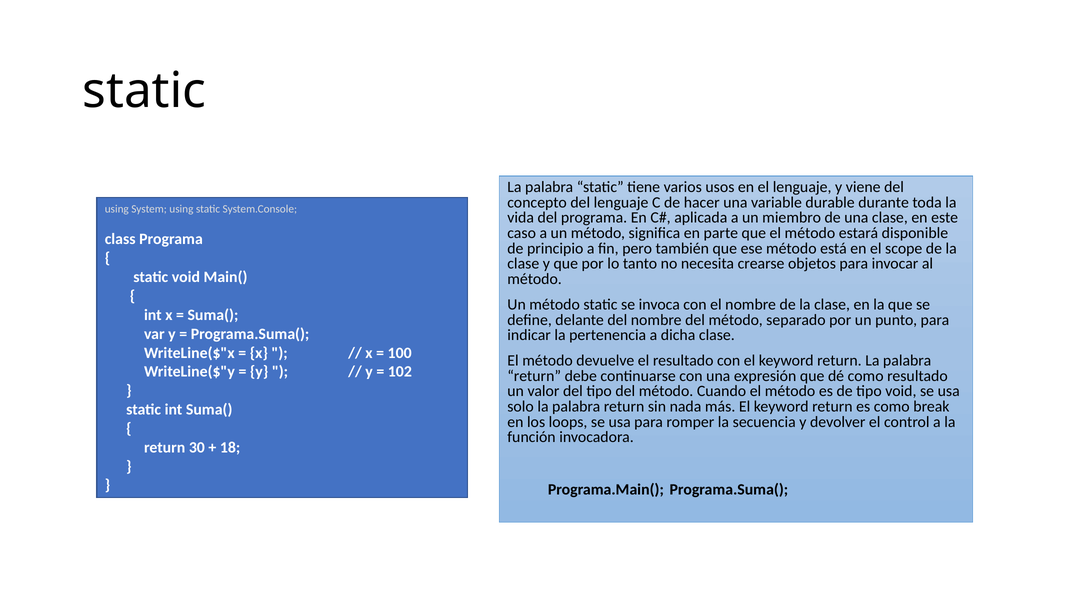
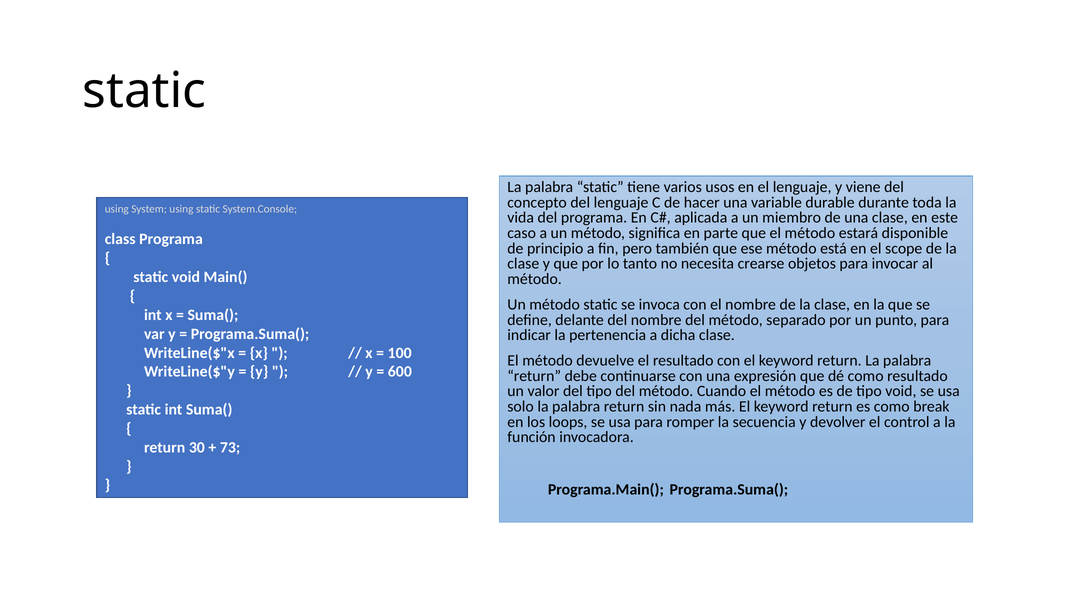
102: 102 -> 600
18: 18 -> 73
